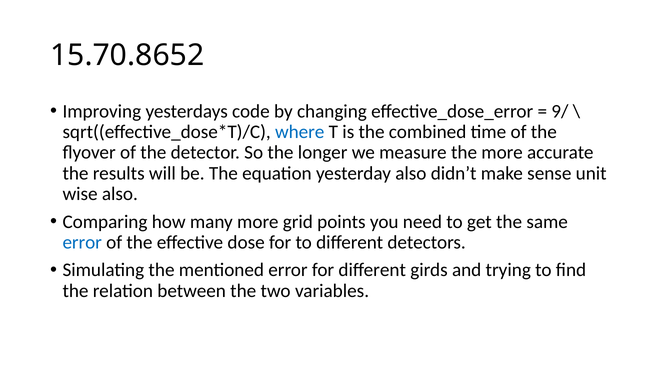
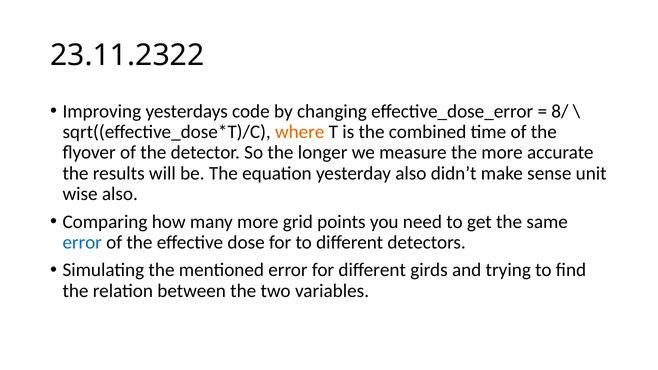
15.70.8652: 15.70.8652 -> 23.11.2322
9/: 9/ -> 8/
where colour: blue -> orange
